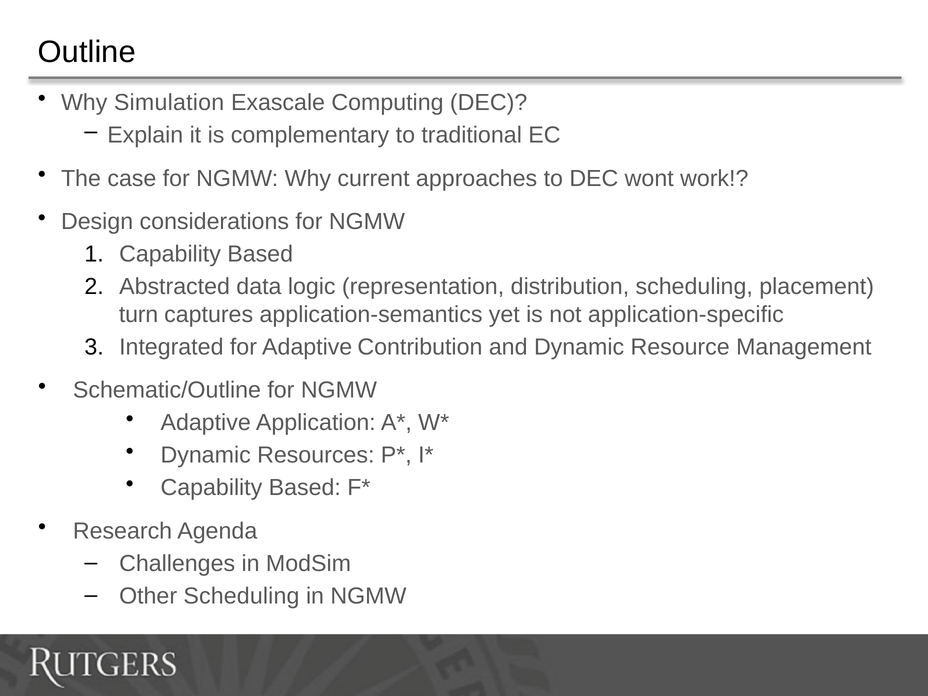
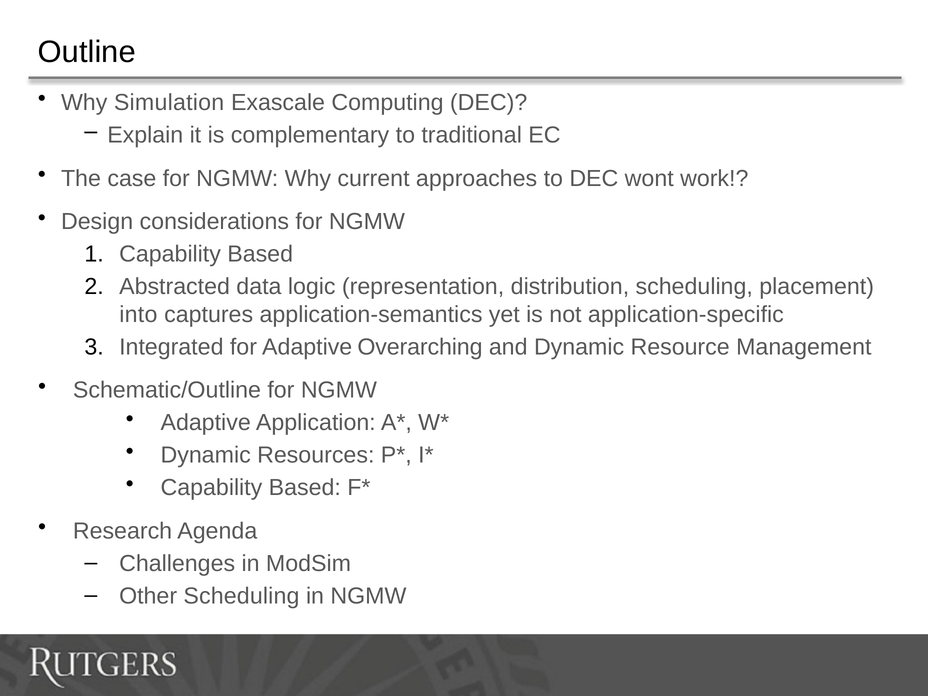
turn: turn -> into
Contribution: Contribution -> Overarching
